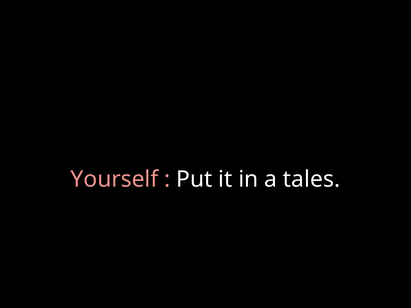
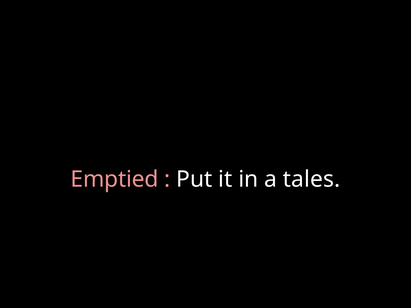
Yourself: Yourself -> Emptied
